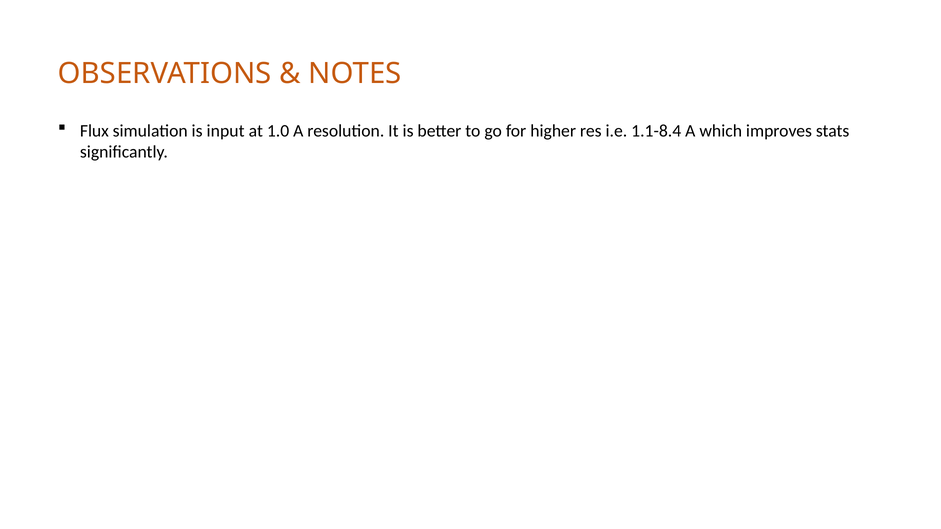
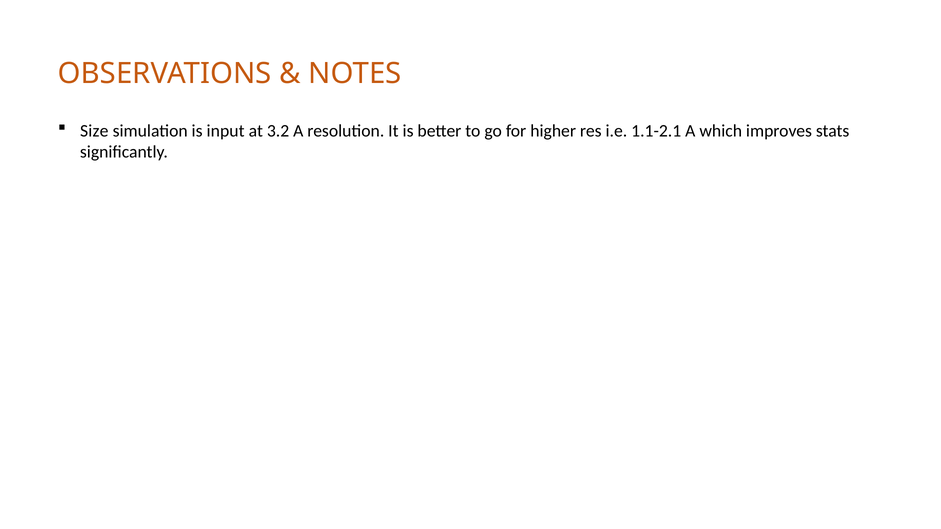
Flux: Flux -> Size
1.0: 1.0 -> 3.2
1.1-8.4: 1.1-8.4 -> 1.1-2.1
